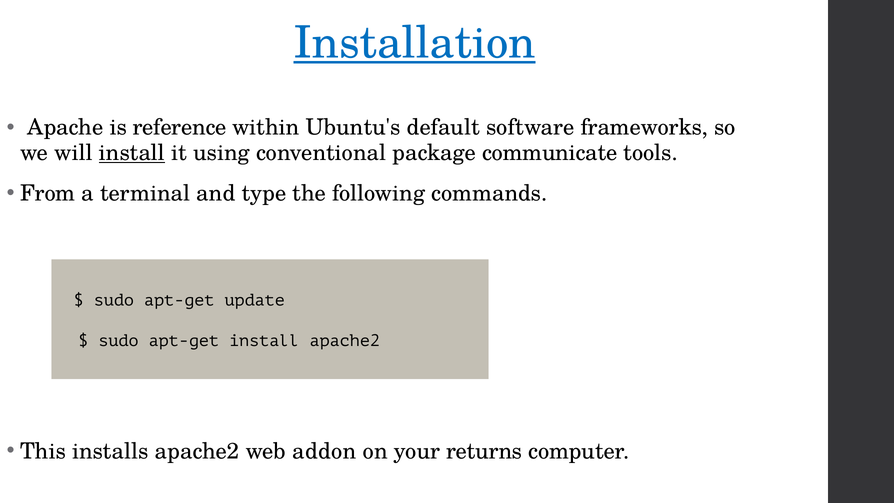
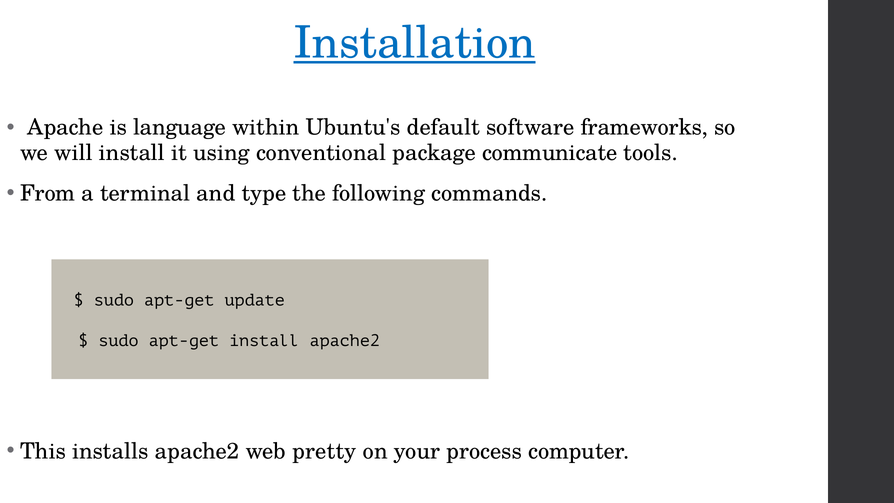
reference: reference -> language
install at (132, 153) underline: present -> none
addon: addon -> pretty
returns: returns -> process
